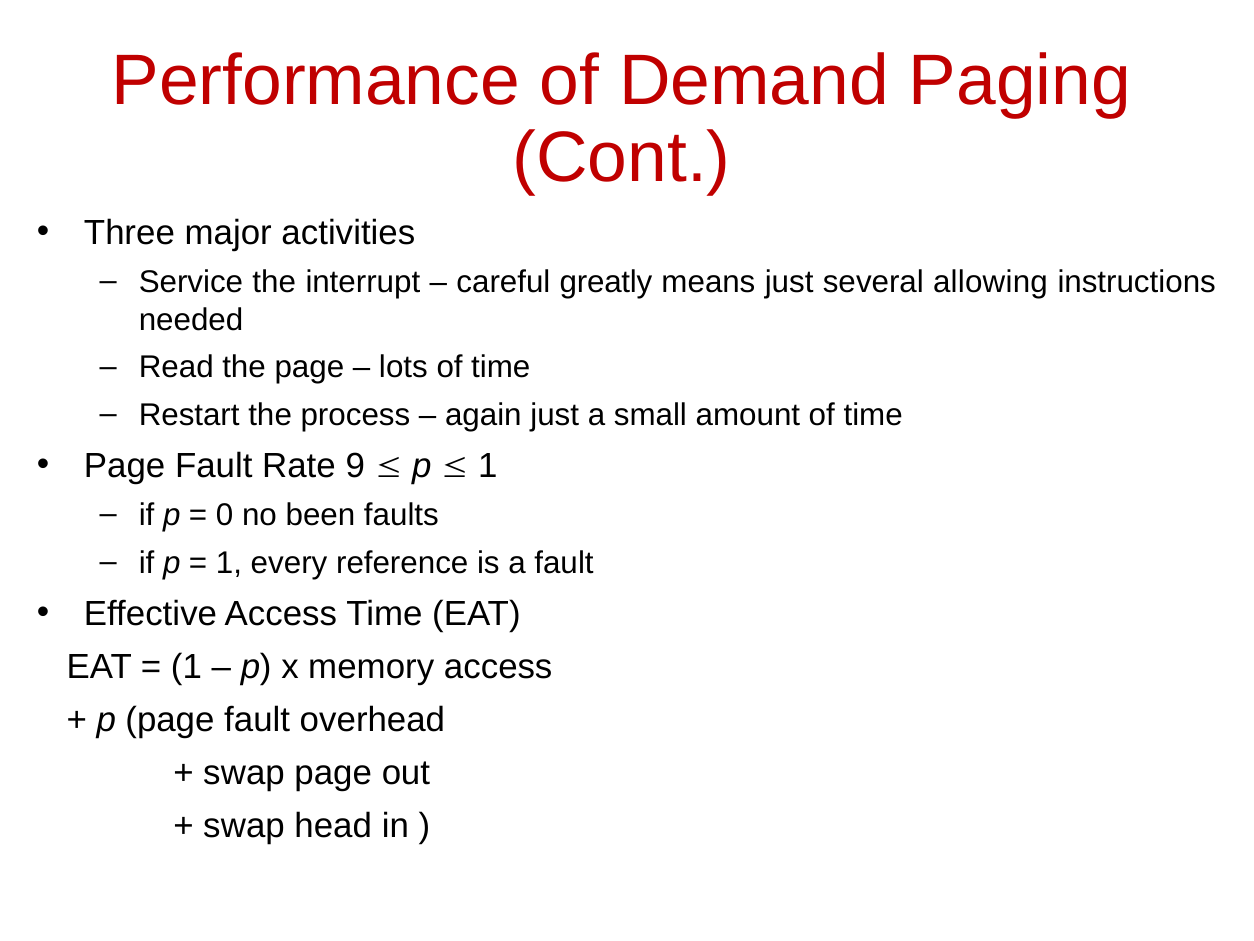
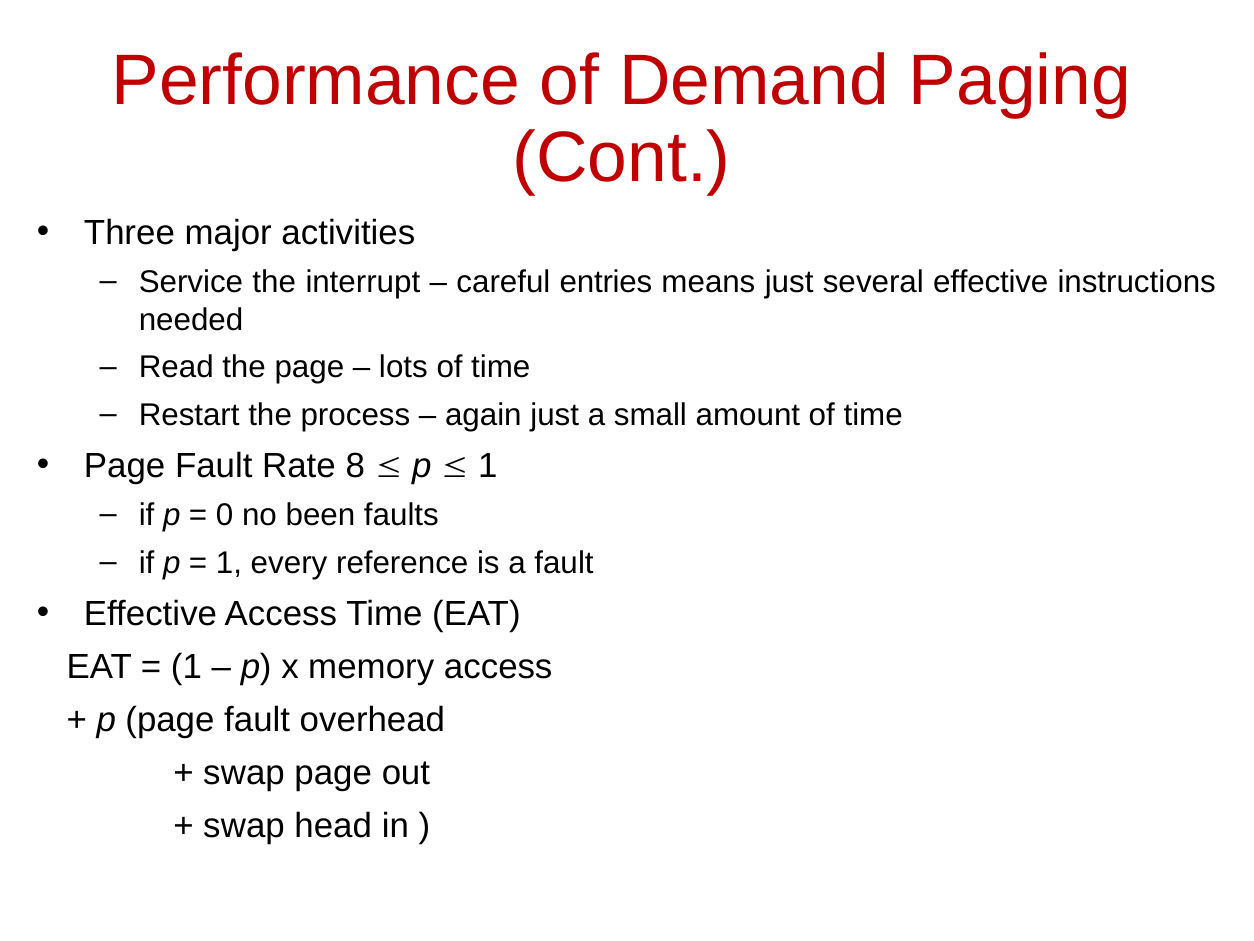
greatly: greatly -> entries
several allowing: allowing -> effective
9: 9 -> 8
